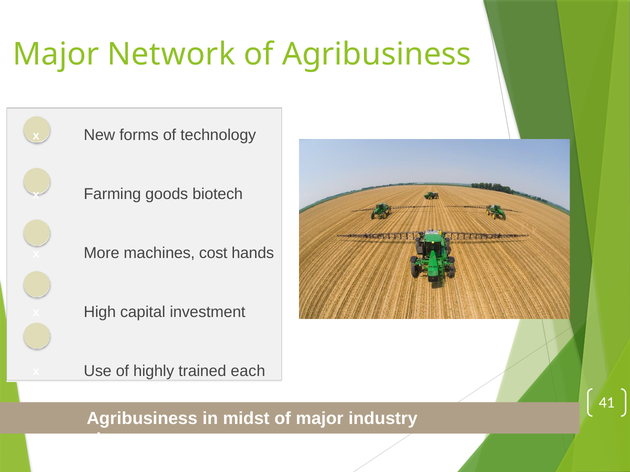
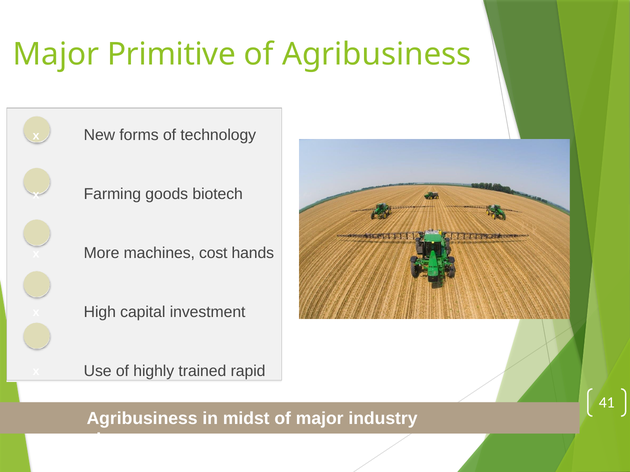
Network: Network -> Primitive
each: each -> rapid
